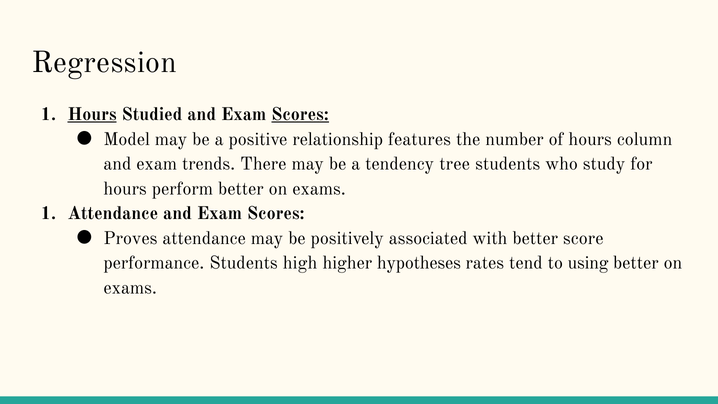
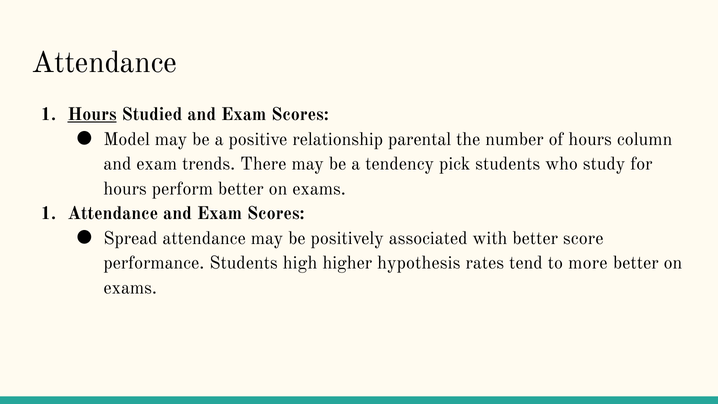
Regression at (104, 62): Regression -> Attendance
Scores at (300, 114) underline: present -> none
features: features -> parental
tree: tree -> pick
Proves: Proves -> Spread
hypotheses: hypotheses -> hypothesis
using: using -> more
